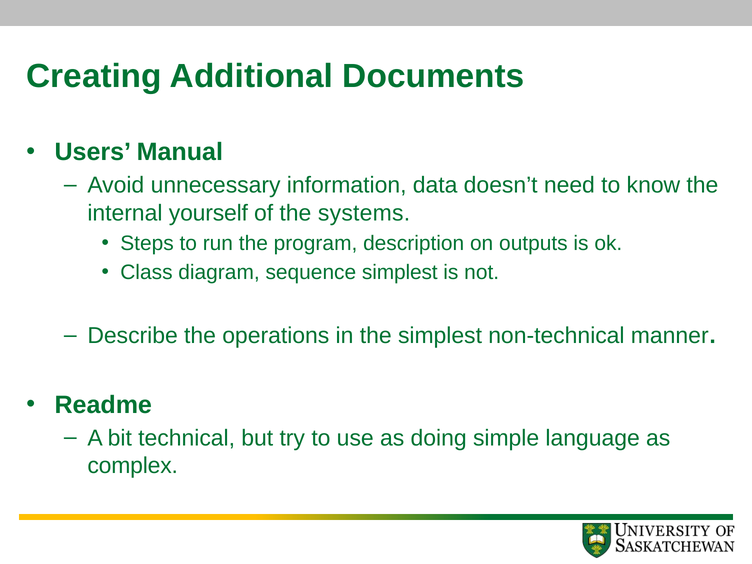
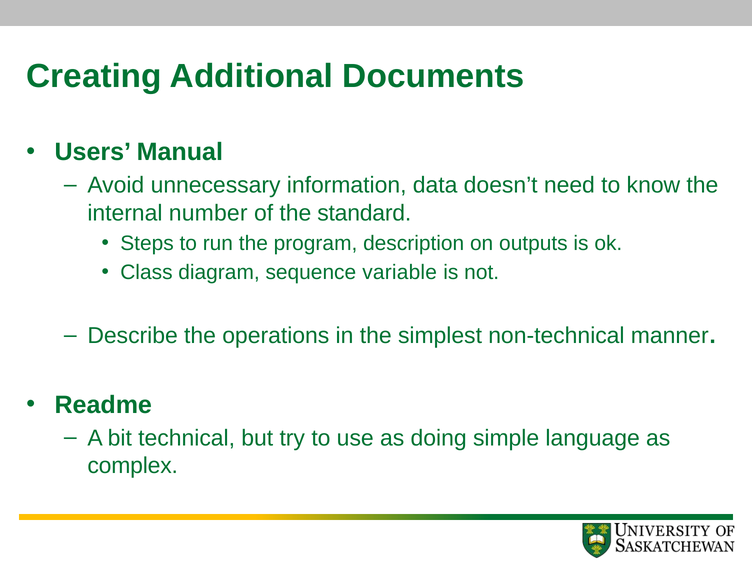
yourself: yourself -> number
systems: systems -> standard
sequence simplest: simplest -> variable
